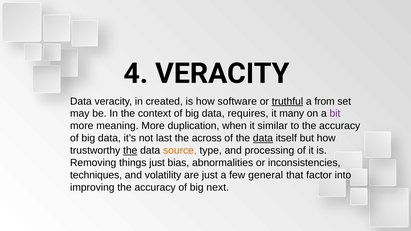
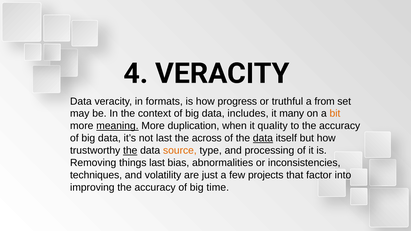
created: created -> formats
software: software -> progress
truthful underline: present -> none
requires: requires -> includes
bit colour: purple -> orange
meaning underline: none -> present
similar: similar -> quality
things just: just -> last
general: general -> projects
next: next -> time
